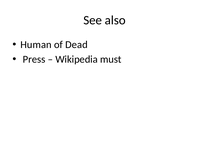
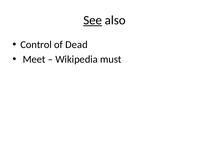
See underline: none -> present
Human: Human -> Control
Press: Press -> Meet
